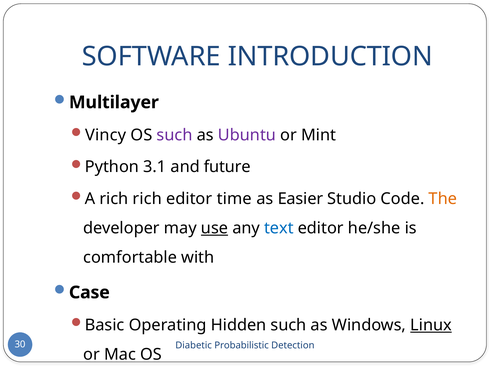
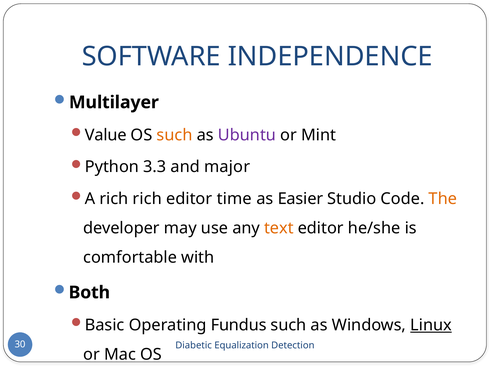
INTRODUCTION: INTRODUCTION -> INDEPENDENCE
Vincy: Vincy -> Value
such at (175, 135) colour: purple -> orange
3.1: 3.1 -> 3.3
future: future -> major
use underline: present -> none
text colour: blue -> orange
Case: Case -> Both
Hidden: Hidden -> Fundus
Probabilistic: Probabilistic -> Equalization
